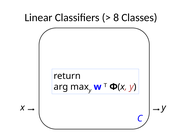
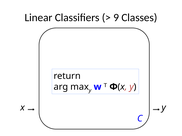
8: 8 -> 9
